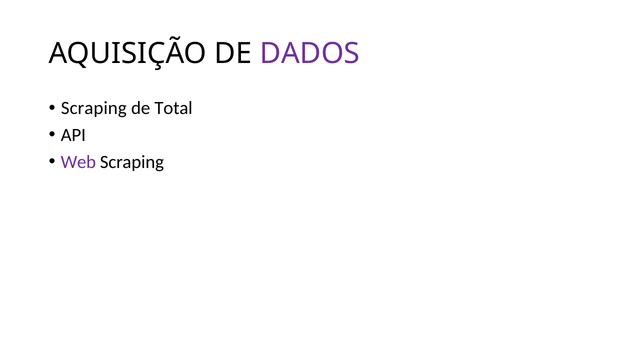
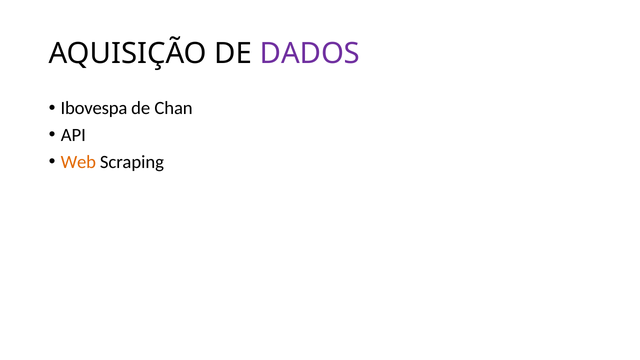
Scraping at (94, 108): Scraping -> Ibovespa
Total: Total -> Chan
Web colour: purple -> orange
